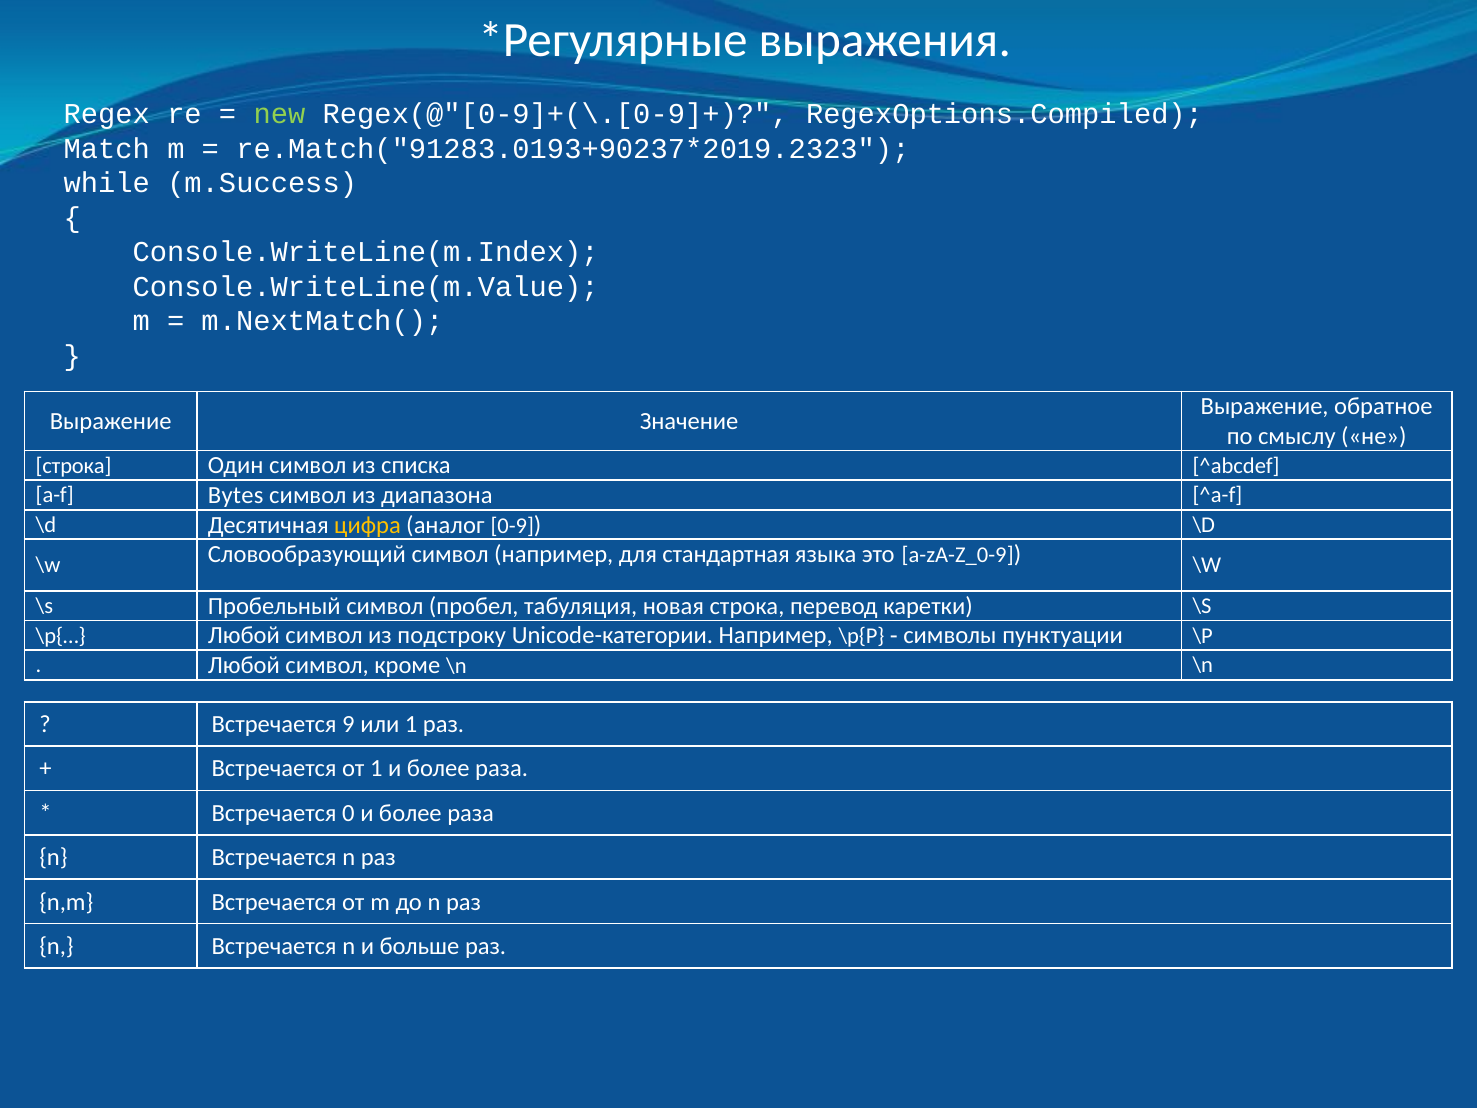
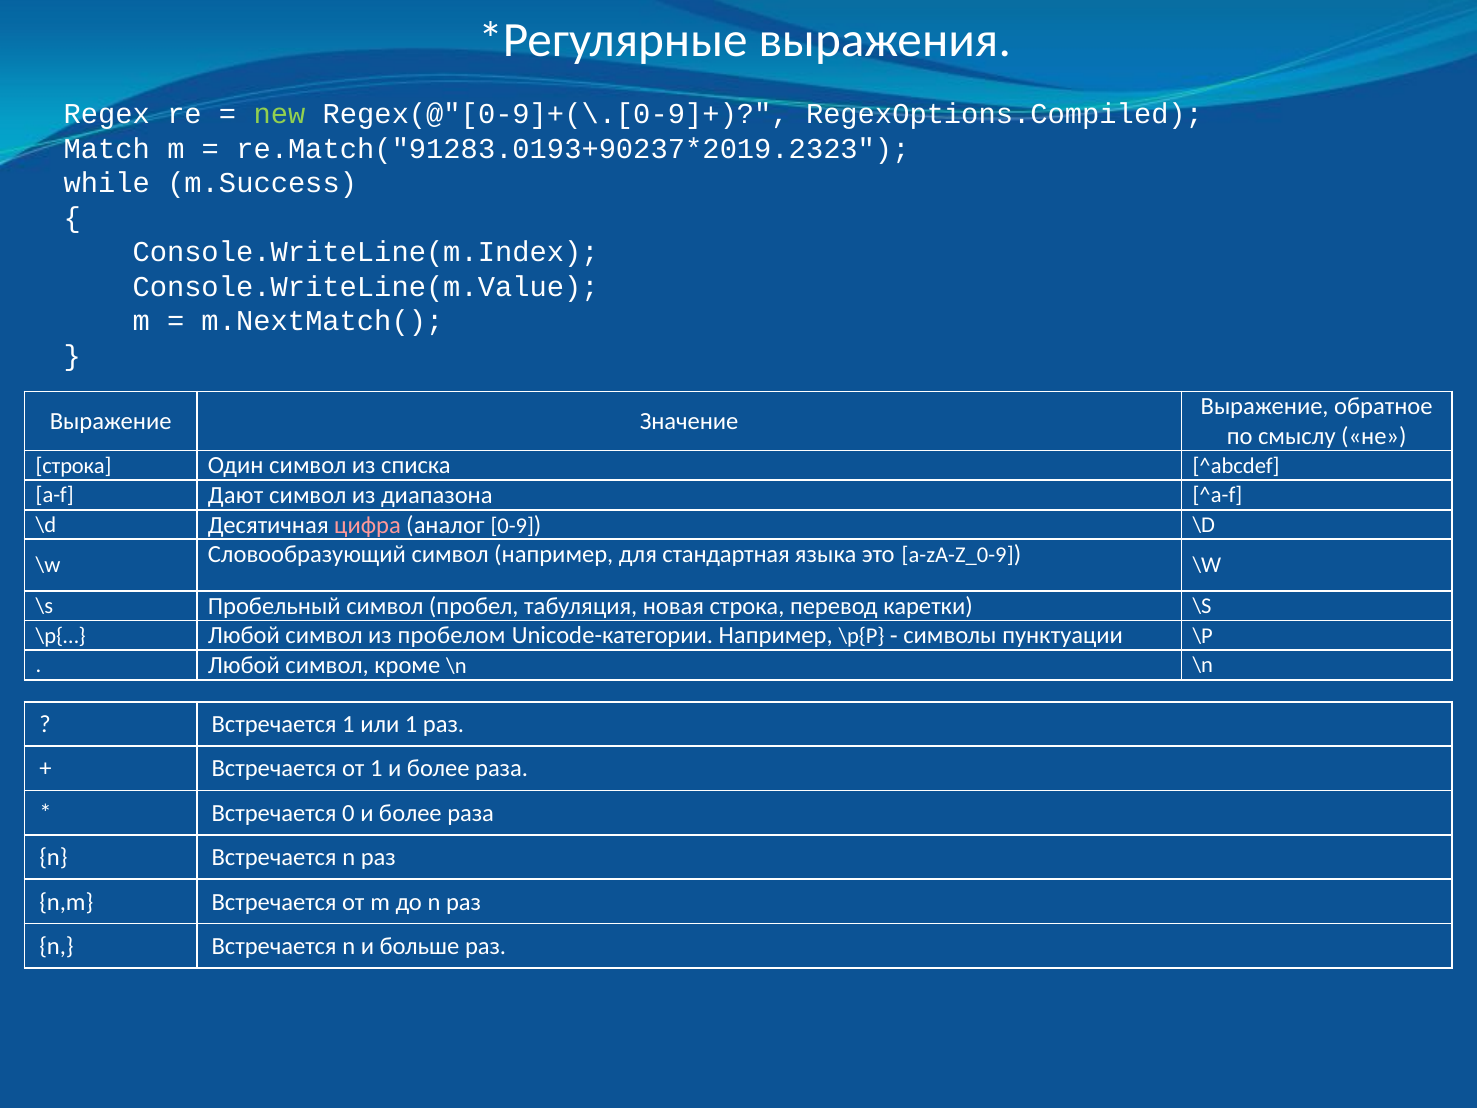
Bytes: Bytes -> Дают
цифра colour: yellow -> pink
подстроку: подстроку -> пробелом
Встречается 9: 9 -> 1
